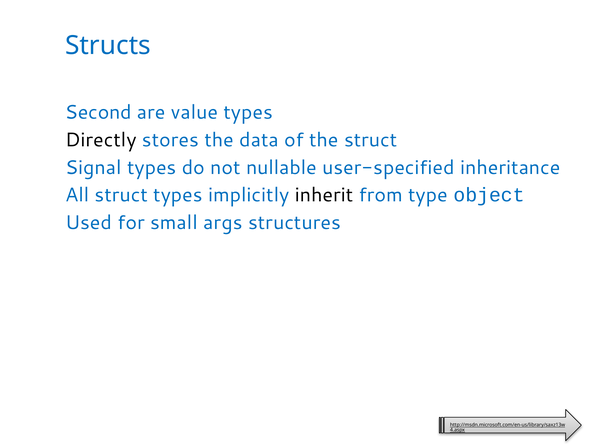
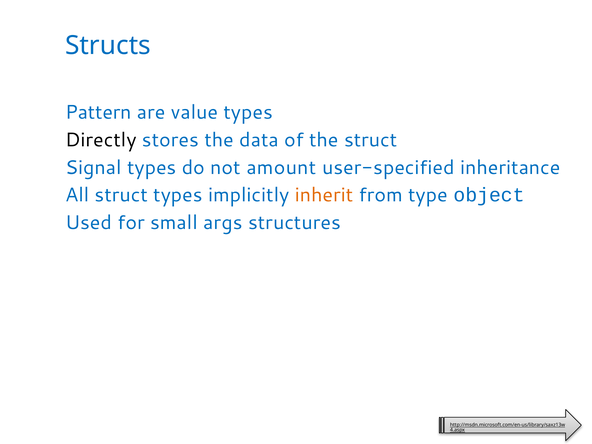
Second: Second -> Pattern
nullable: nullable -> amount
inherit colour: black -> orange
